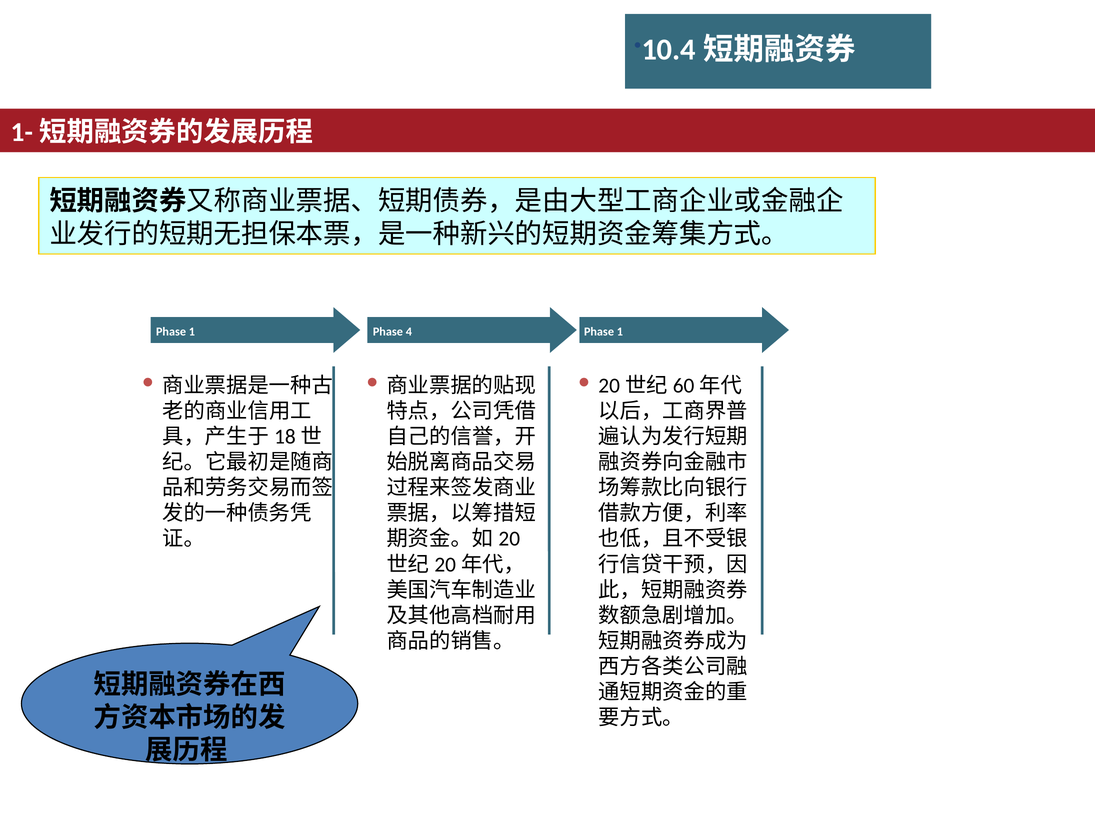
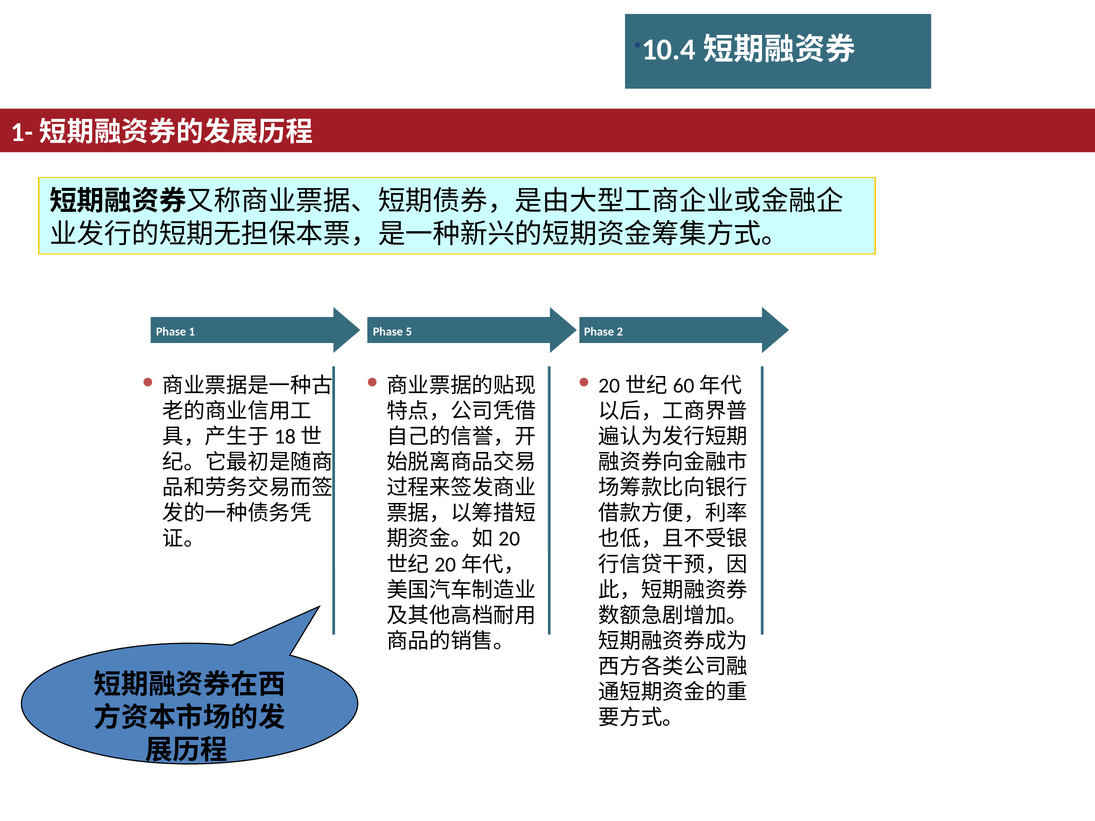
4: 4 -> 5
1 at (620, 332): 1 -> 2
